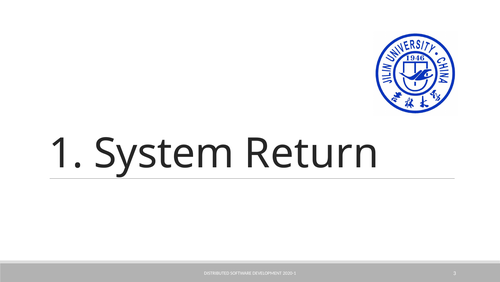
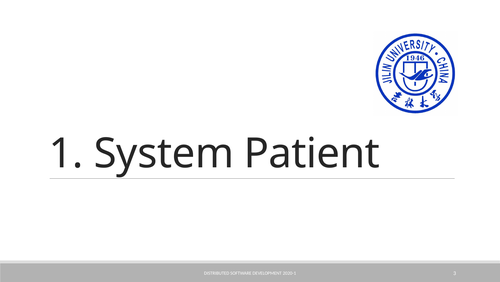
Return: Return -> Patient
